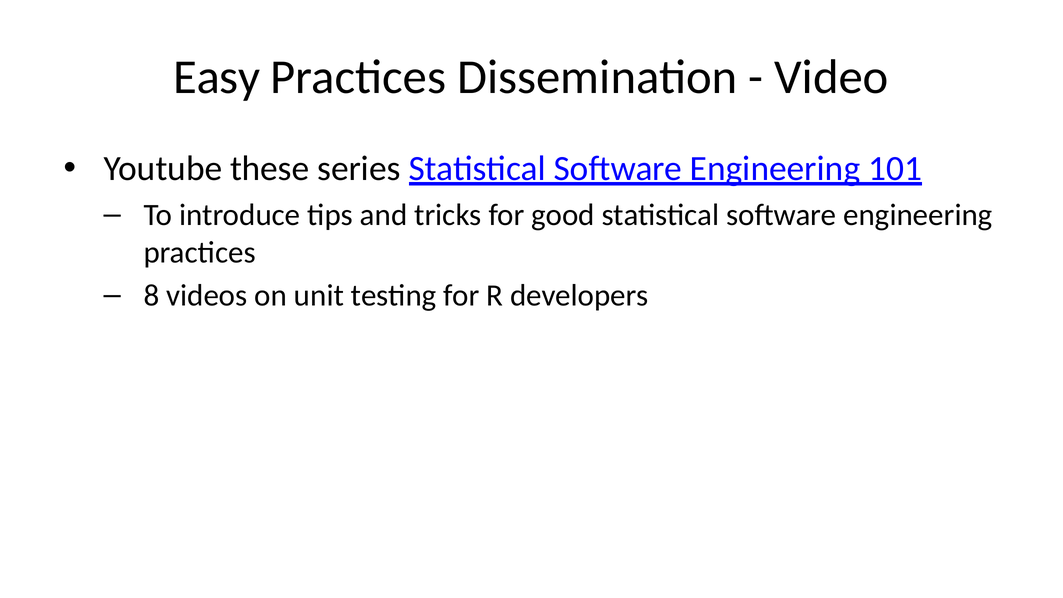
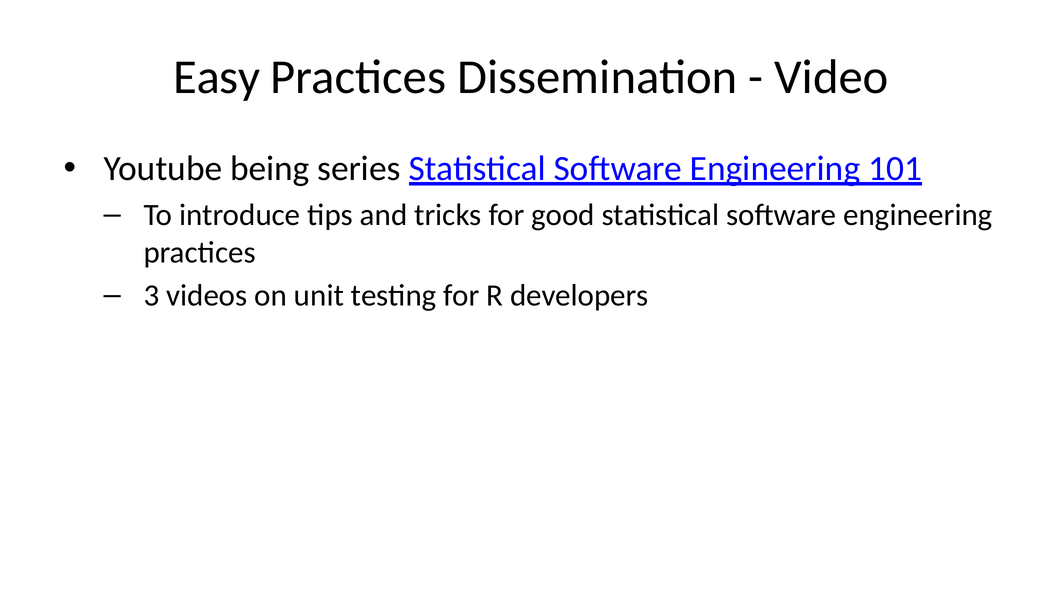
these: these -> being
8: 8 -> 3
